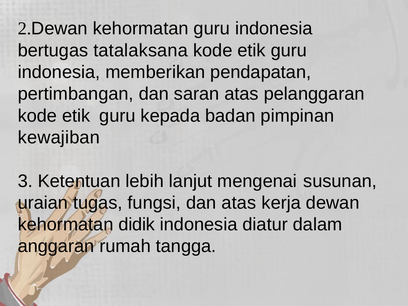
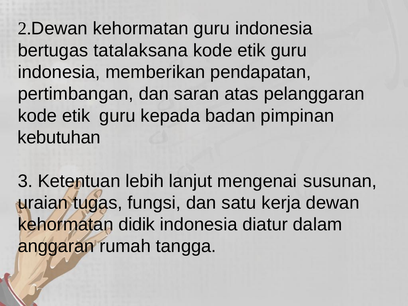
kewajiban: kewajiban -> kebutuhan
dan atas: atas -> satu
